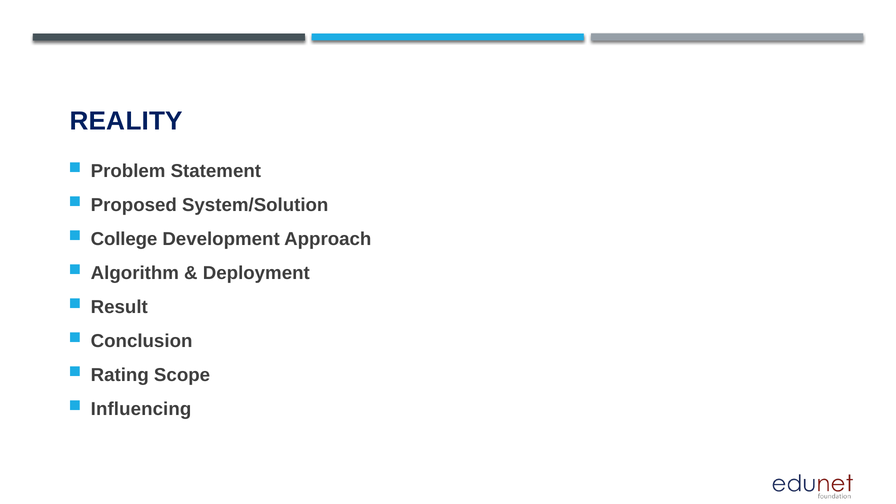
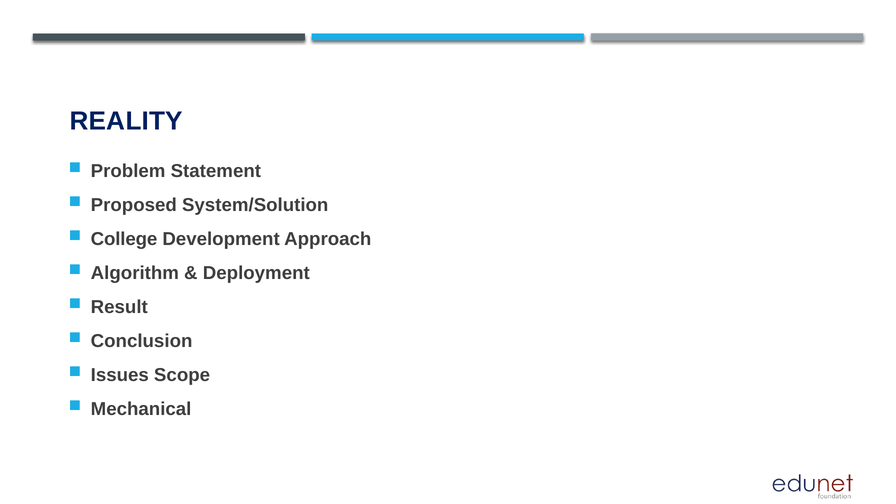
Rating: Rating -> Issues
Influencing: Influencing -> Mechanical
